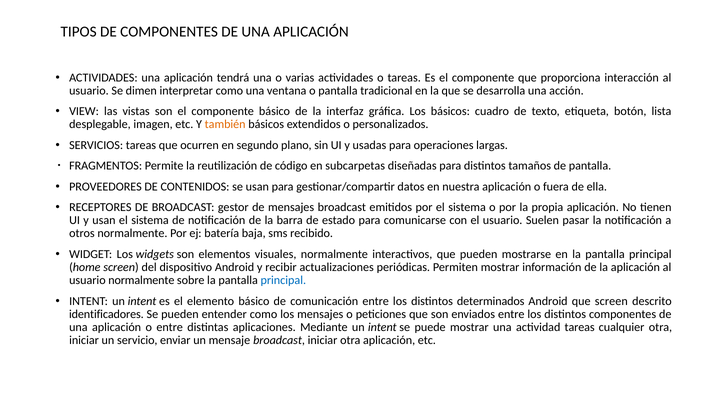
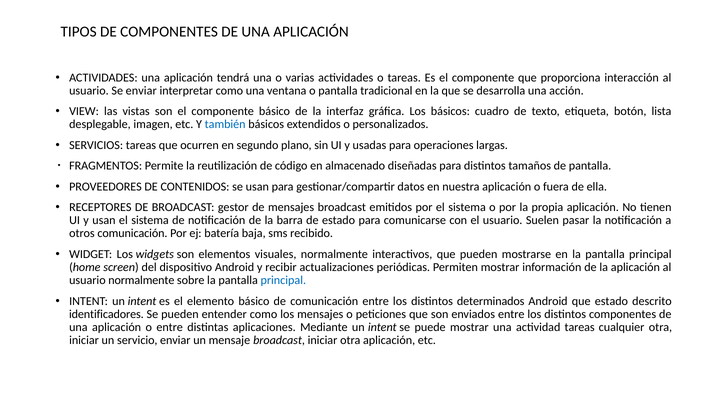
Se dimen: dimen -> enviar
también colour: orange -> blue
subcarpetas: subcarpetas -> almacenado
otros normalmente: normalmente -> comunicación
que screen: screen -> estado
